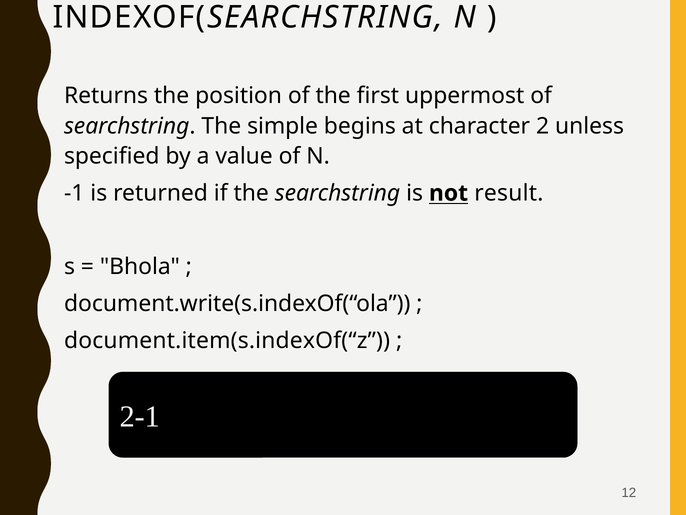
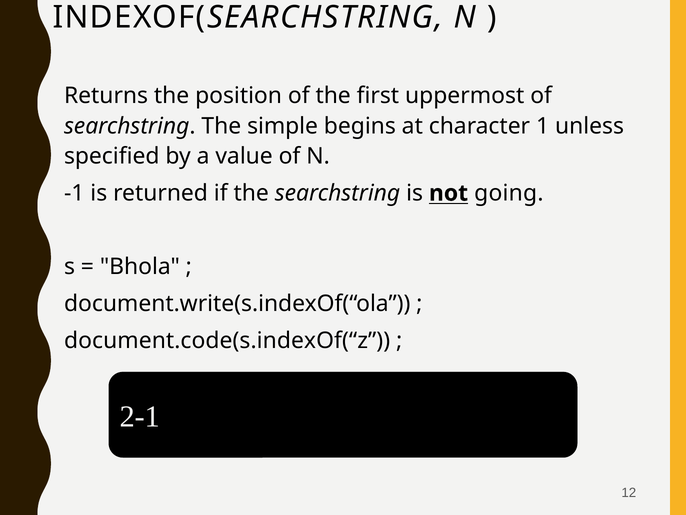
2: 2 -> 1
result: result -> going
document.item(s.indexOf(“z: document.item(s.indexOf(“z -> document.code(s.indexOf(“z
